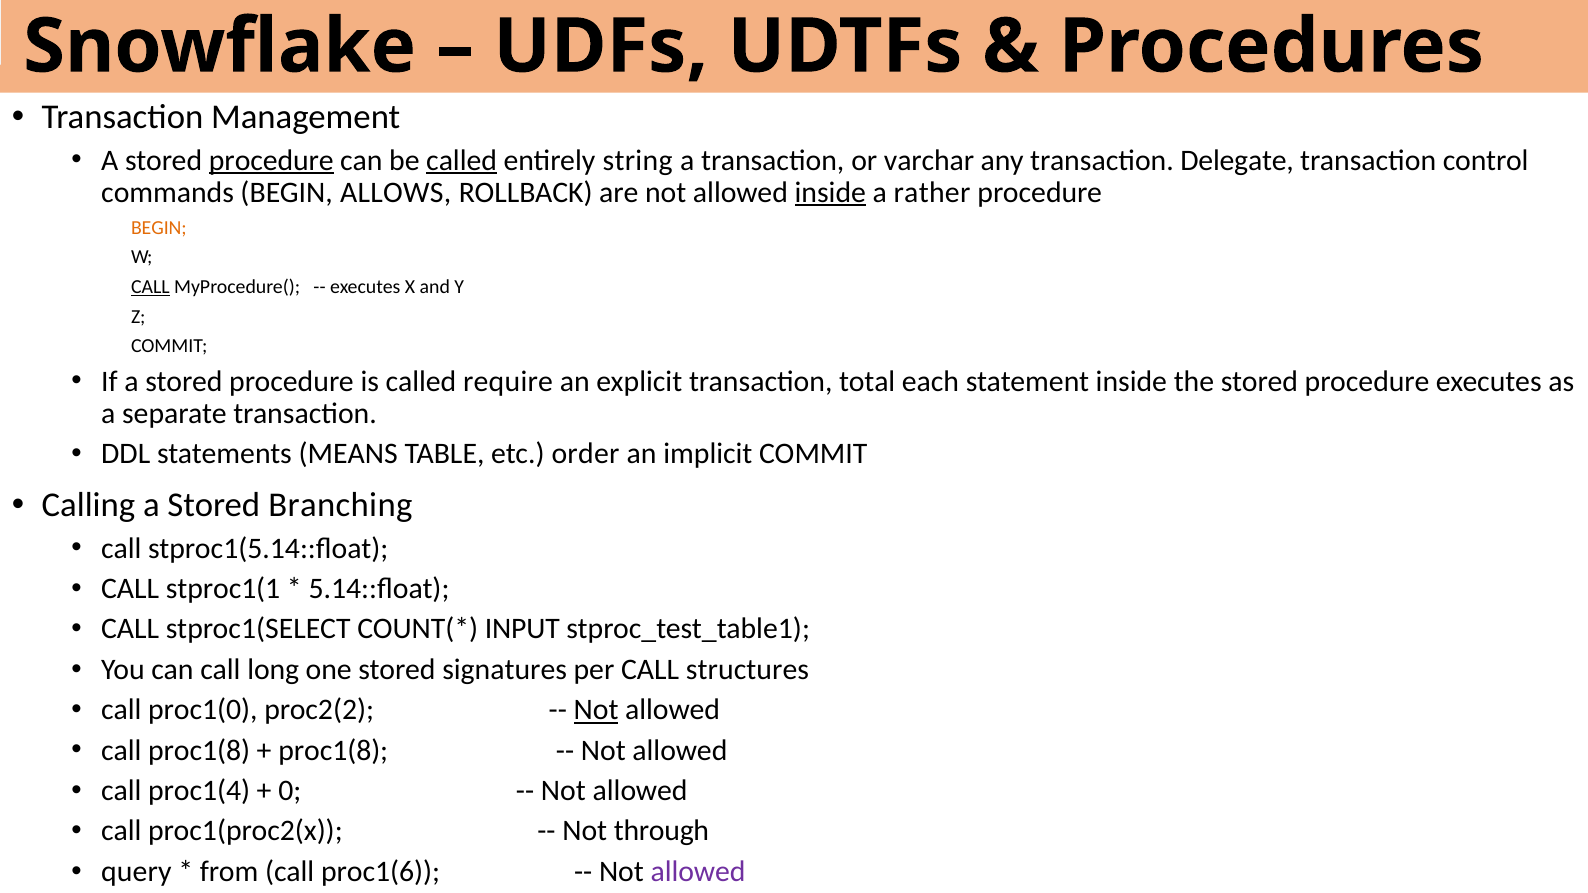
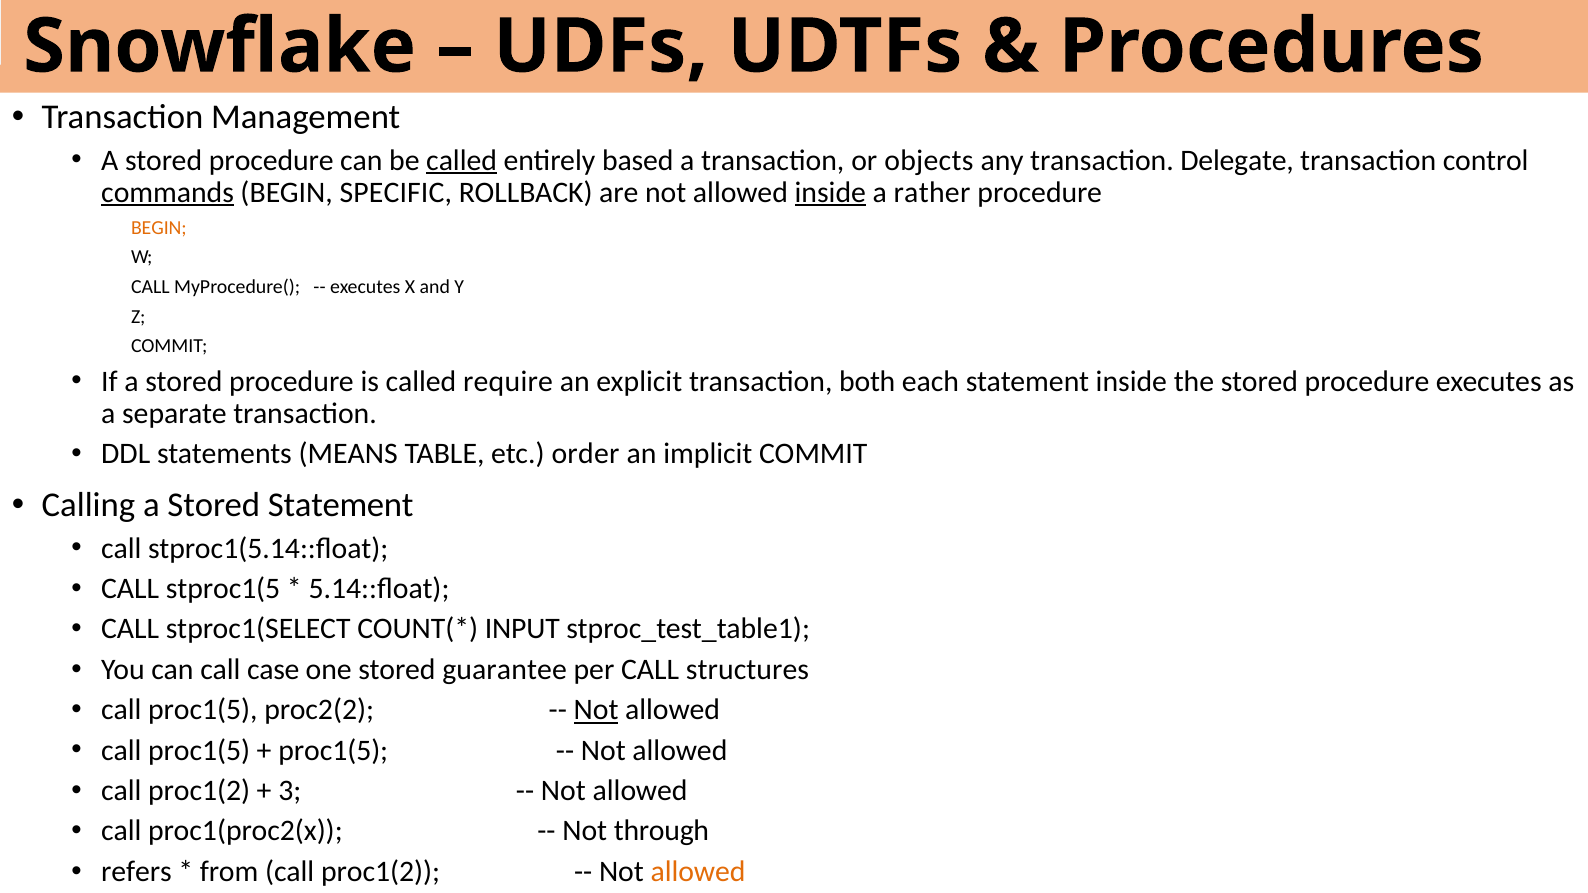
procedure at (271, 160) underline: present -> none
string: string -> based
varchar: varchar -> objects
commands underline: none -> present
ALLOWS: ALLOWS -> SPECIFIC
CALL at (150, 287) underline: present -> none
total: total -> both
Stored Branching: Branching -> Statement
stproc1(1: stproc1(1 -> stproc1(5
long: long -> case
signatures: signatures -> guarantee
proc1(0 at (203, 710): proc1(0 -> proc1(5
proc1(8 at (199, 751): proc1(8 -> proc1(5
proc1(8 at (333, 751): proc1(8 -> proc1(5
proc1(4 at (199, 791): proc1(4 -> proc1(2
0: 0 -> 3
query: query -> refers
from call proc1(6: proc1(6 -> proc1(2
allowed at (698, 872) colour: purple -> orange
